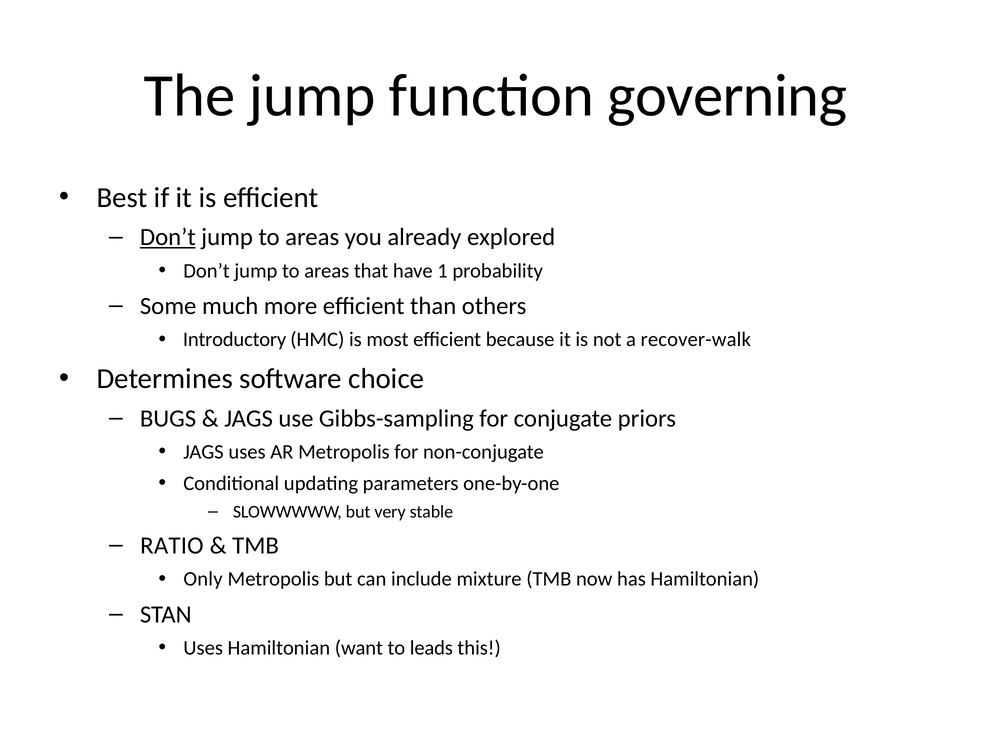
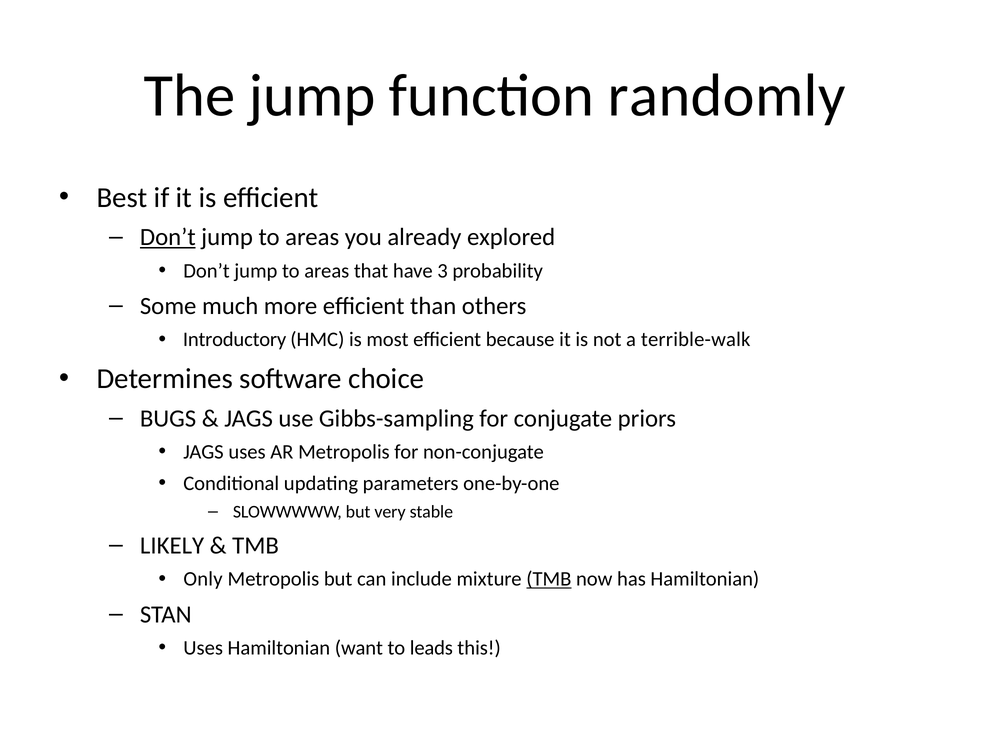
governing: governing -> randomly
1: 1 -> 3
recover-walk: recover-walk -> terrible-walk
RATIO: RATIO -> LIKELY
TMB at (549, 579) underline: none -> present
